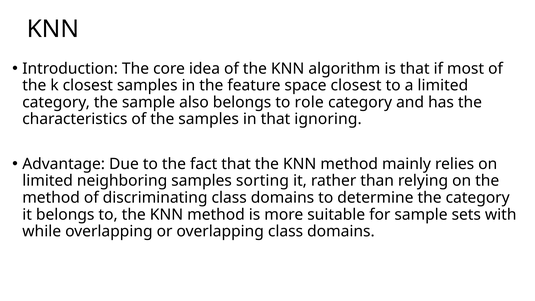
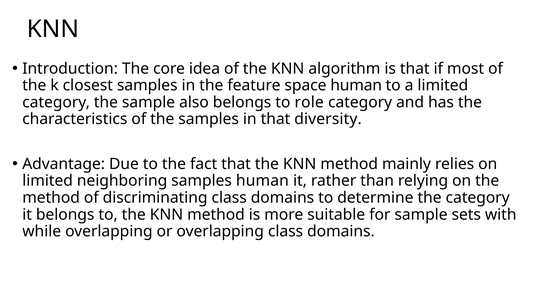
space closest: closest -> human
ignoring: ignoring -> diversity
samples sorting: sorting -> human
